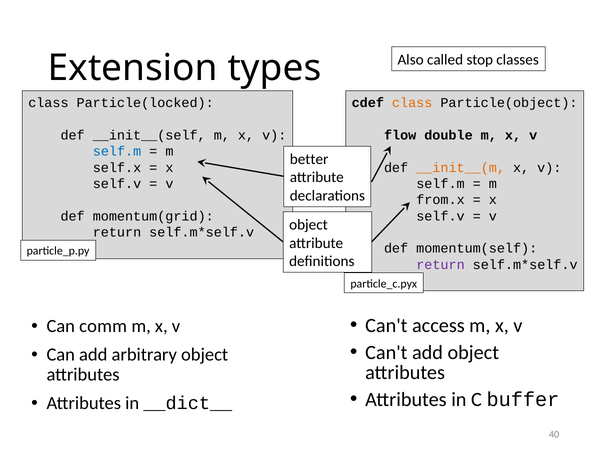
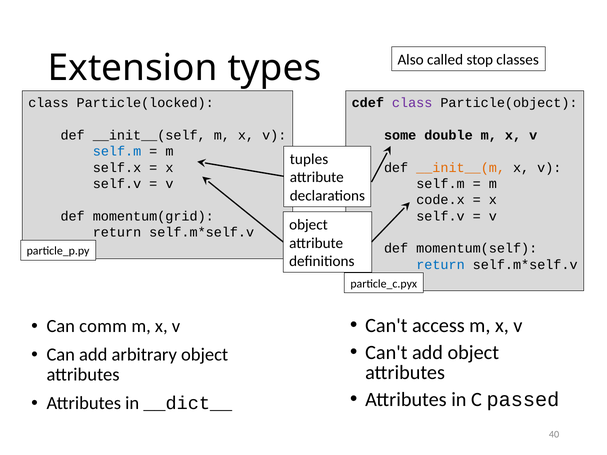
class at (412, 103) colour: orange -> purple
flow: flow -> some
better: better -> tuples
from.x: from.x -> code.x
return at (441, 265) colour: purple -> blue
buffer: buffer -> passed
